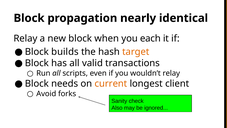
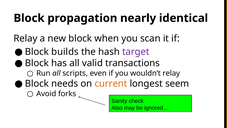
each: each -> scan
target colour: orange -> purple
client: client -> seem
